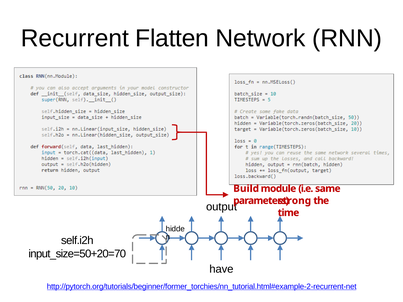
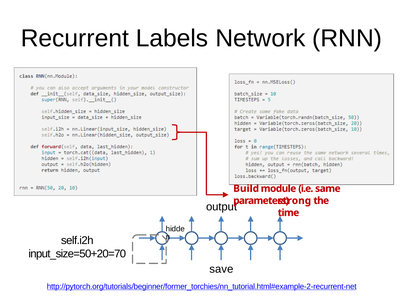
Flatten: Flatten -> Labels
have: have -> save
